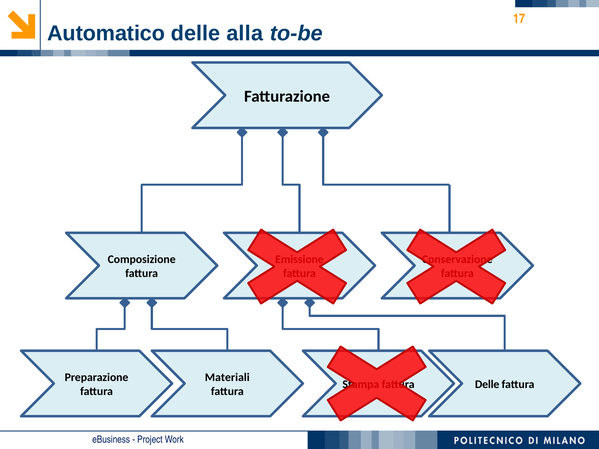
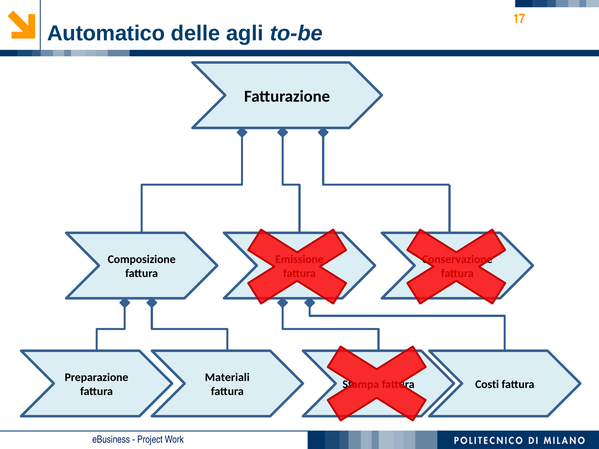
alla: alla -> agli
Delle at (487, 384): Delle -> Costi
